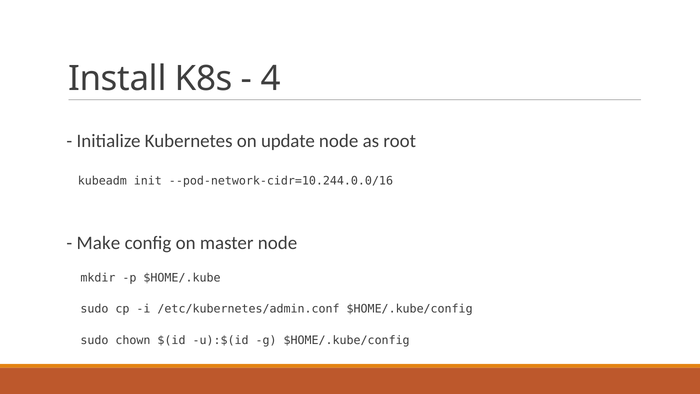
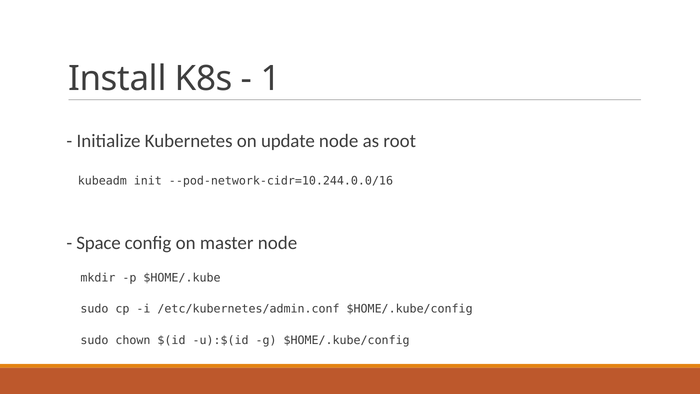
4: 4 -> 1
Make: Make -> Space
